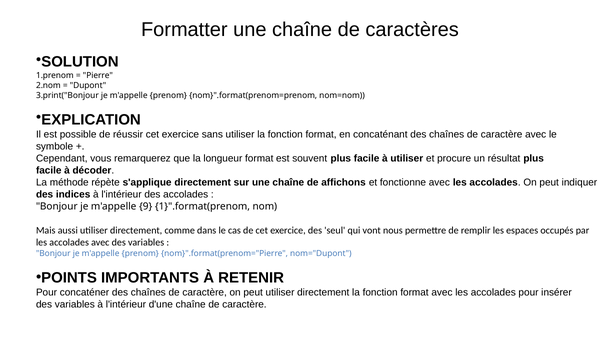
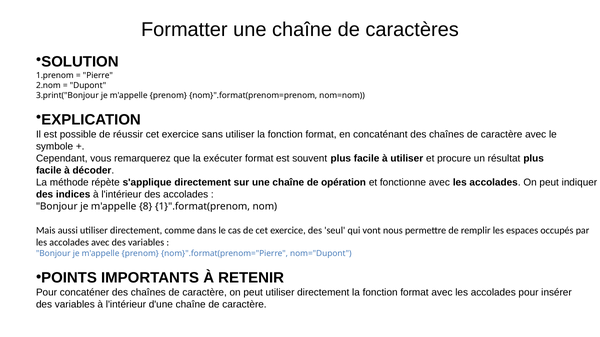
longueur: longueur -> exécuter
affichons: affichons -> opération
9: 9 -> 8
